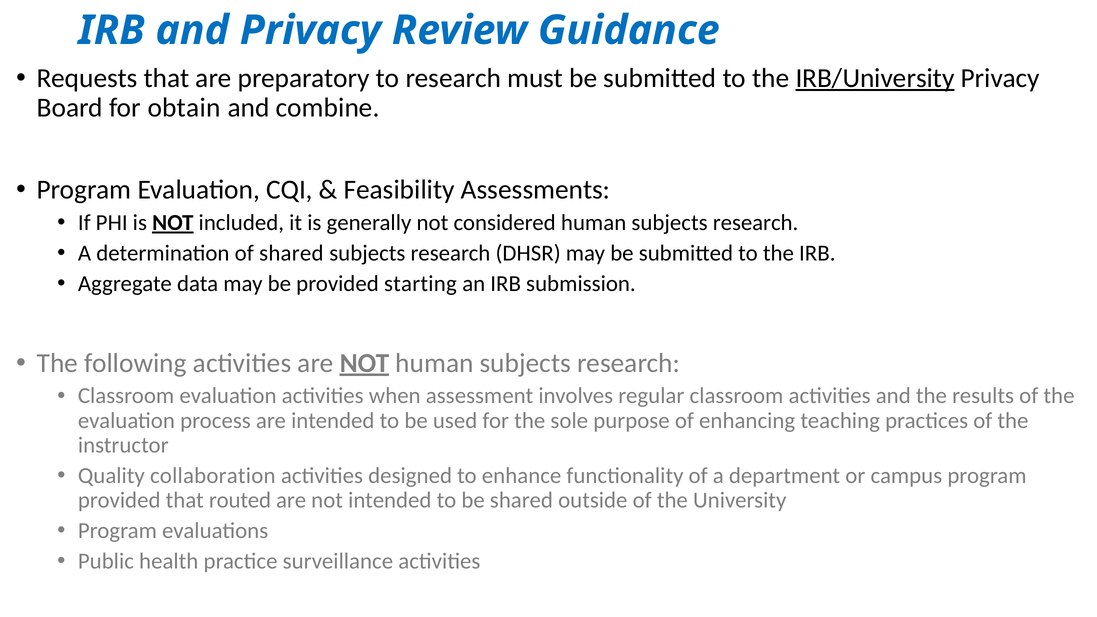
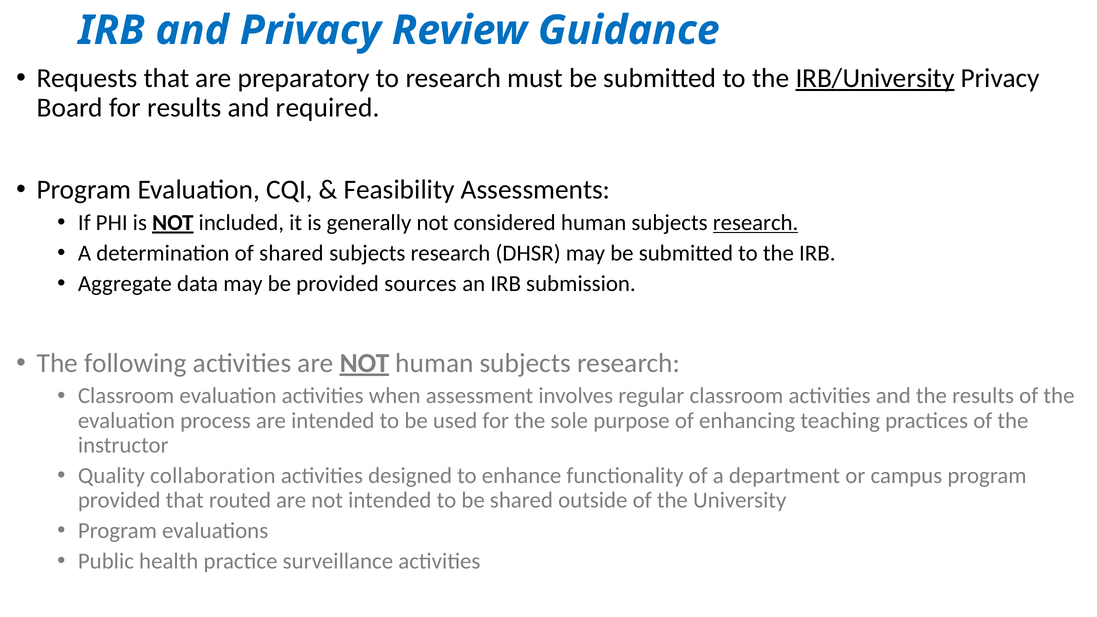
for obtain: obtain -> results
combine: combine -> required
research at (756, 223) underline: none -> present
starting: starting -> sources
